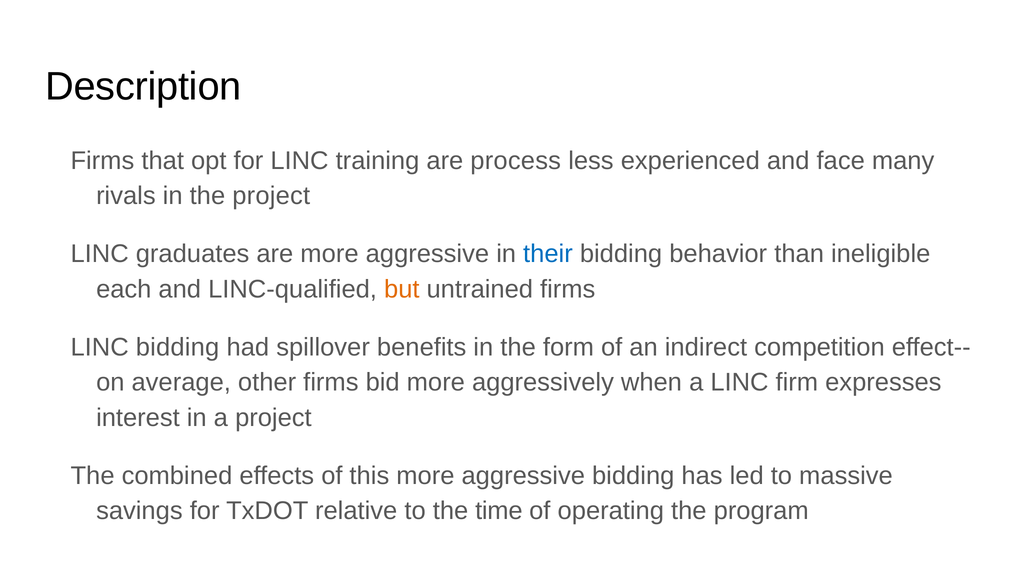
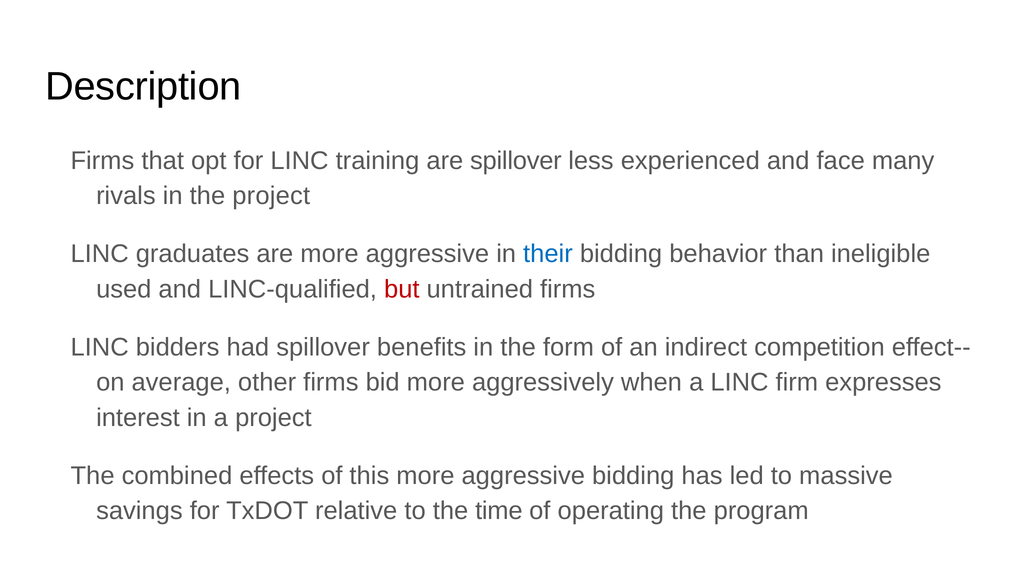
are process: process -> spillover
each: each -> used
but colour: orange -> red
LINC bidding: bidding -> bidders
